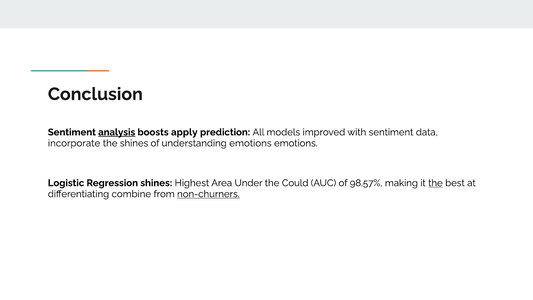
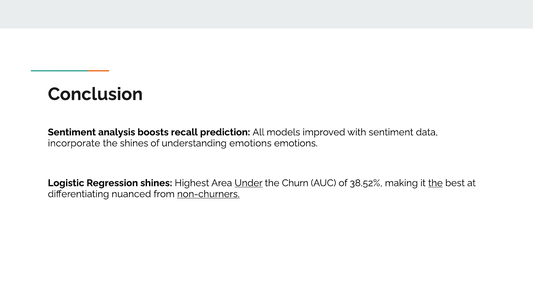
analysis underline: present -> none
apply: apply -> recall
Under underline: none -> present
Could: Could -> Churn
98.57%: 98.57% -> 38.52%
combine: combine -> nuanced
